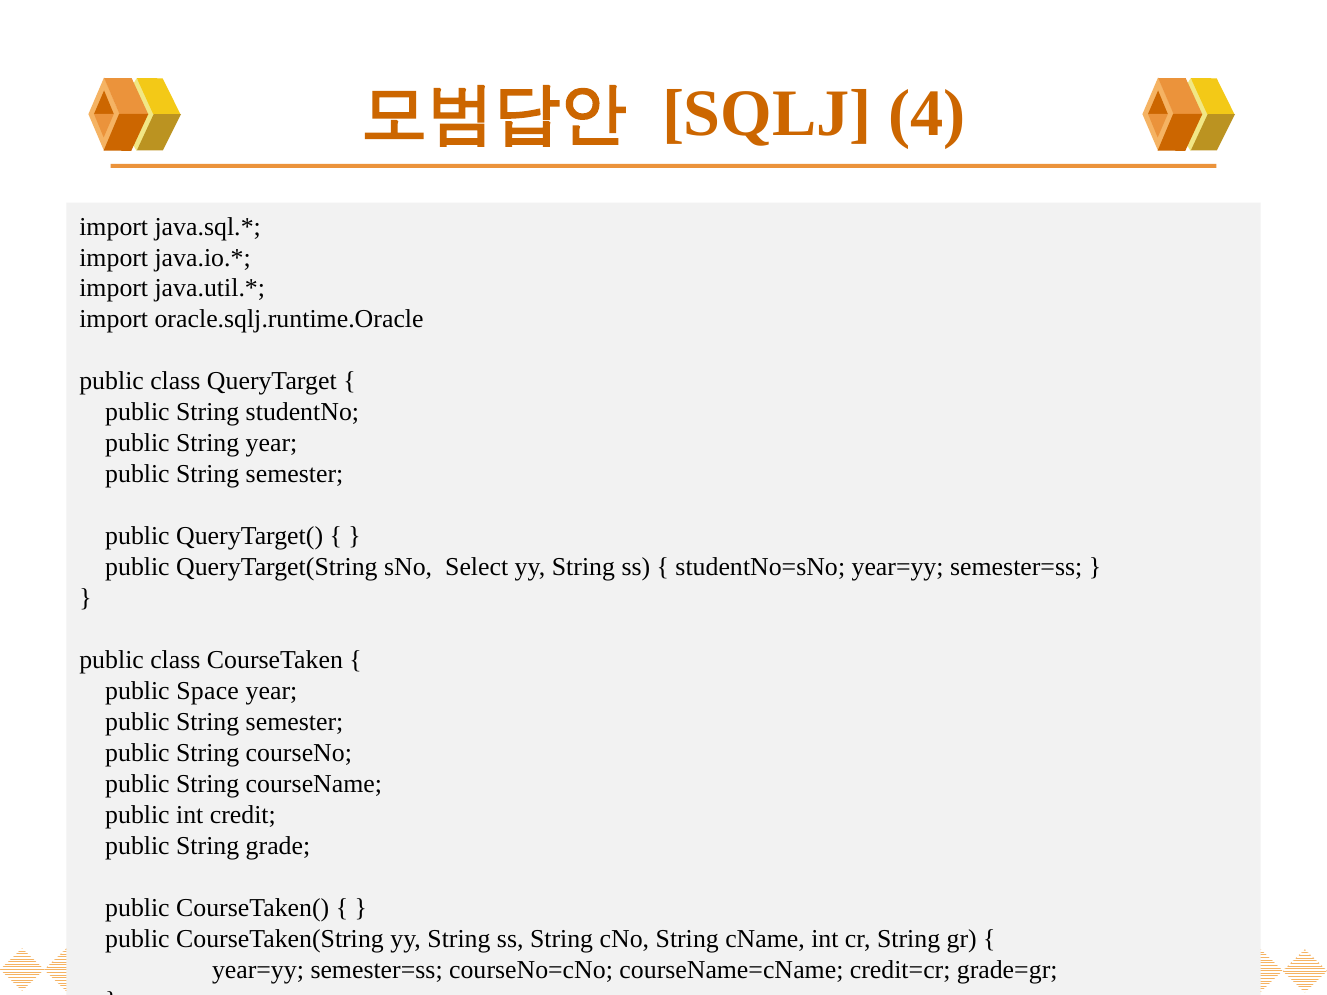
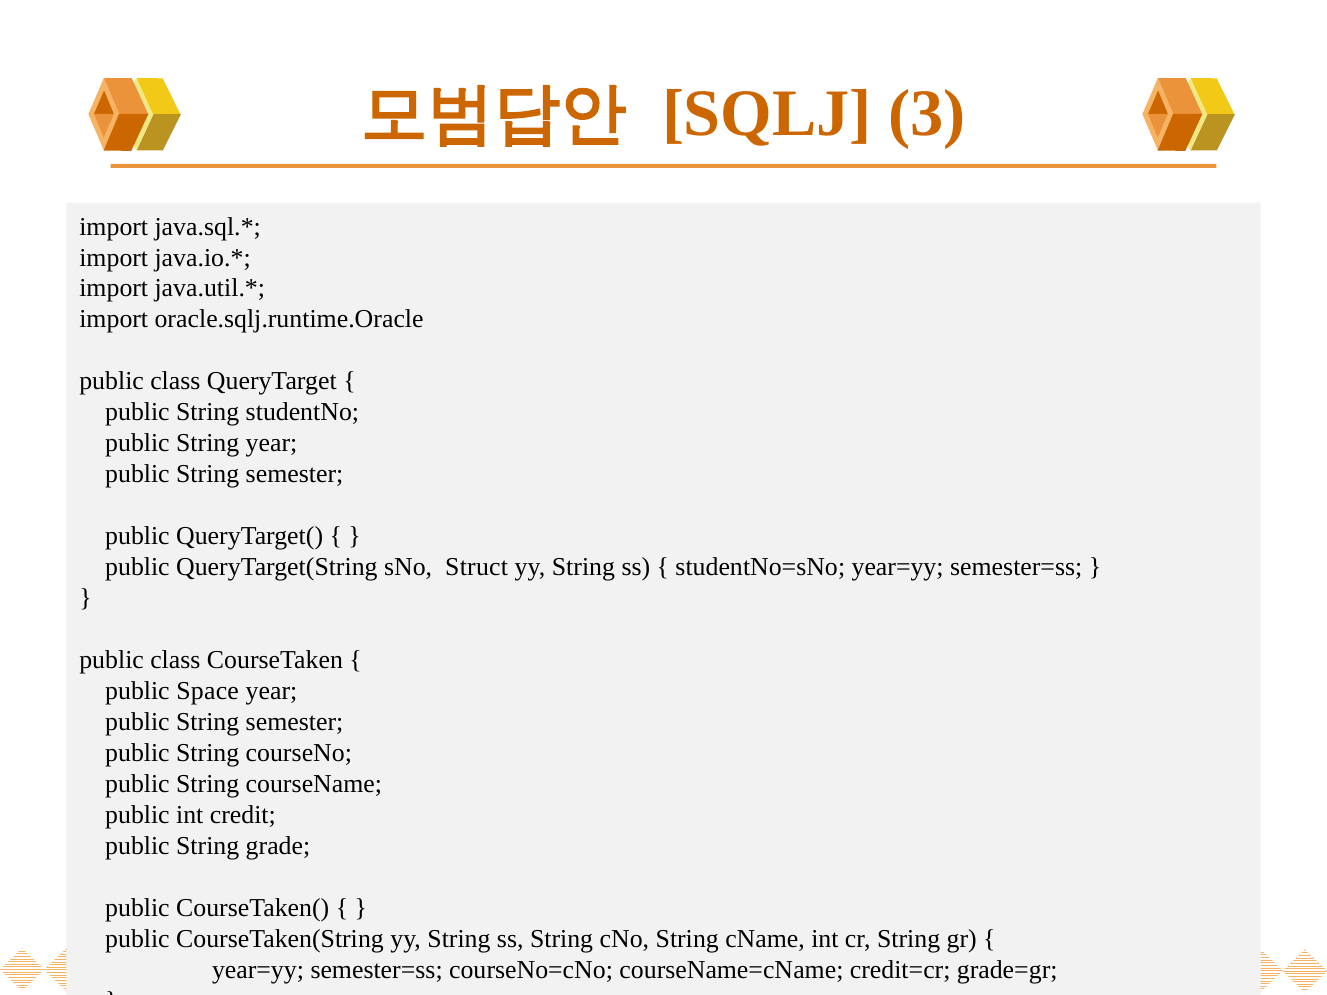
4: 4 -> 3
Select: Select -> Struct
